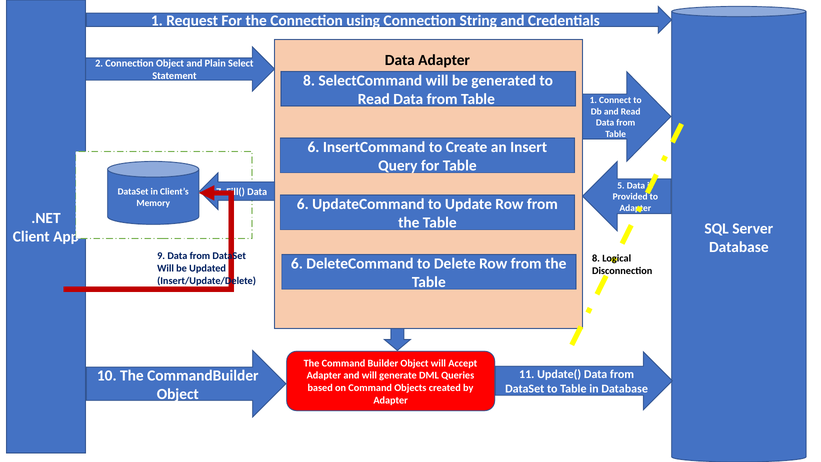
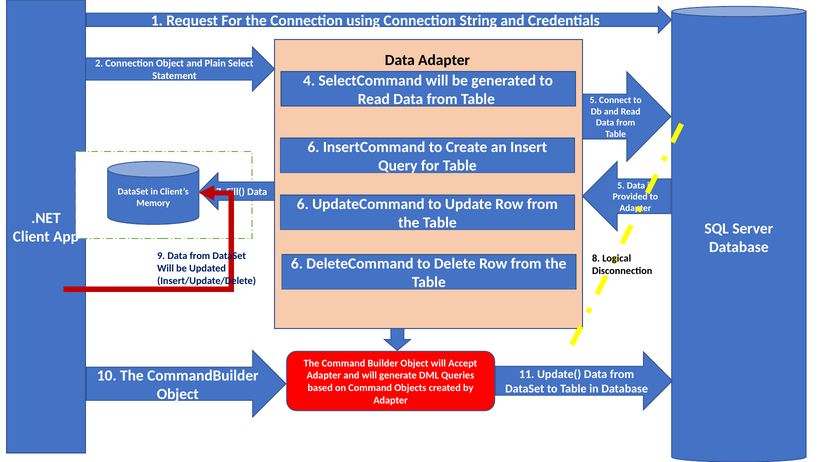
Statement 8: 8 -> 4
1 at (593, 100): 1 -> 5
